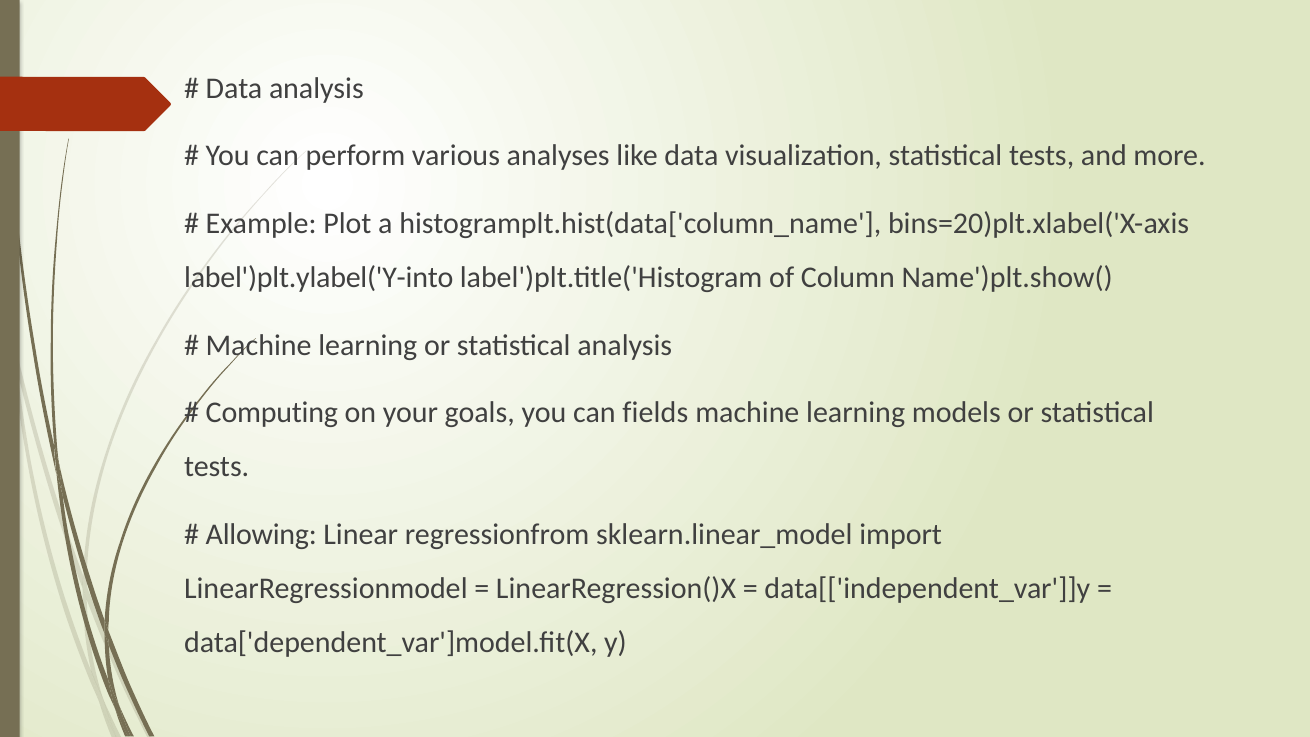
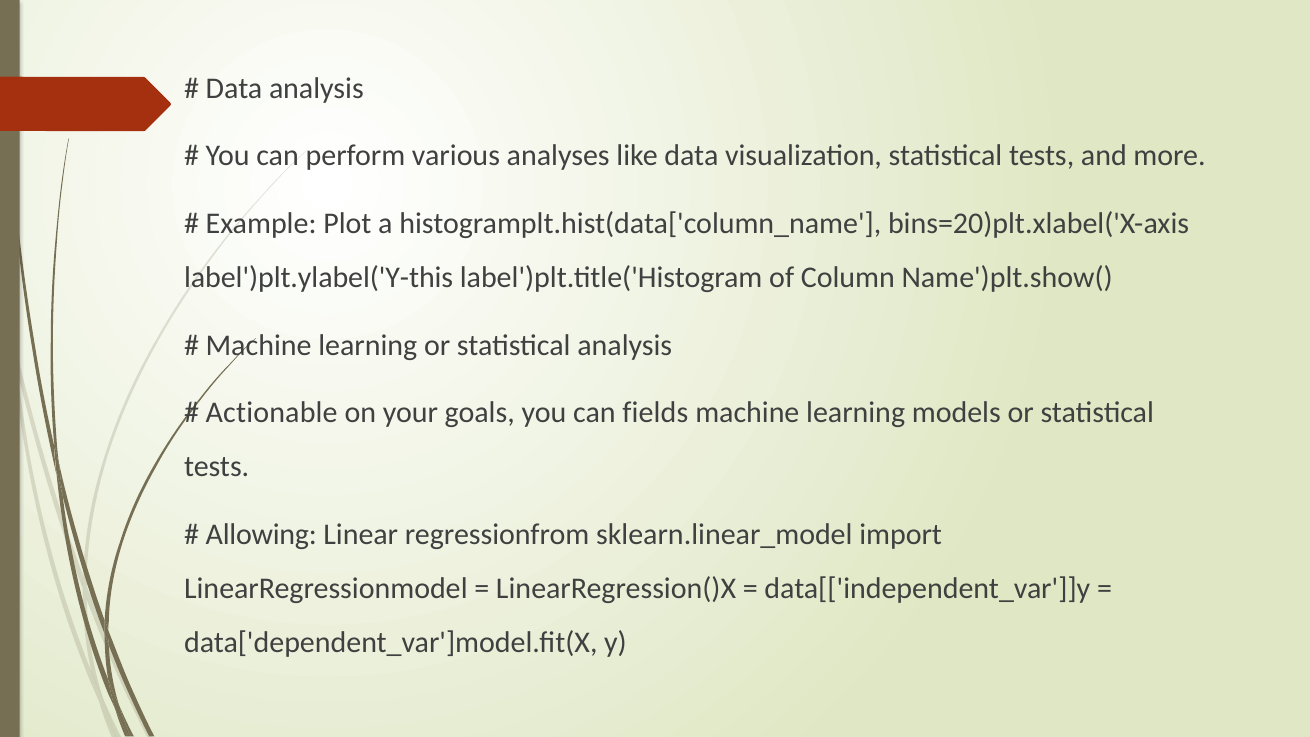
label')plt.ylabel('Y-into: label')plt.ylabel('Y-into -> label')plt.ylabel('Y-this
Computing: Computing -> Actionable
